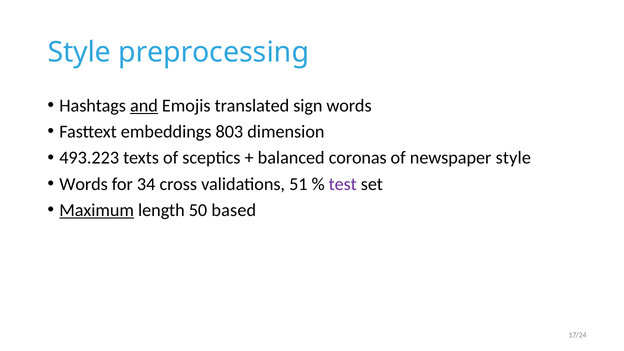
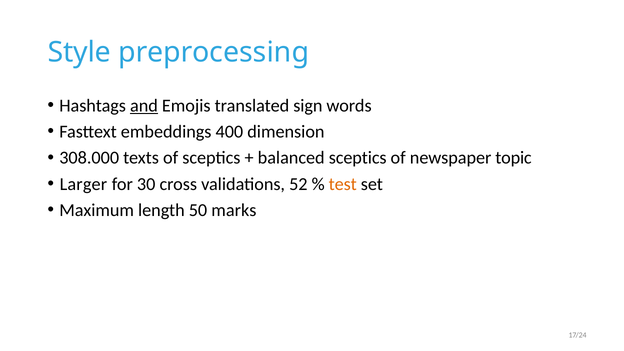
803: 803 -> 400
493.223: 493.223 -> 308.000
balanced coronas: coronas -> sceptics
newspaper style: style -> topic
Words at (84, 184): Words -> Larger
34: 34 -> 30
51: 51 -> 52
test colour: purple -> orange
Maximum underline: present -> none
based: based -> marks
